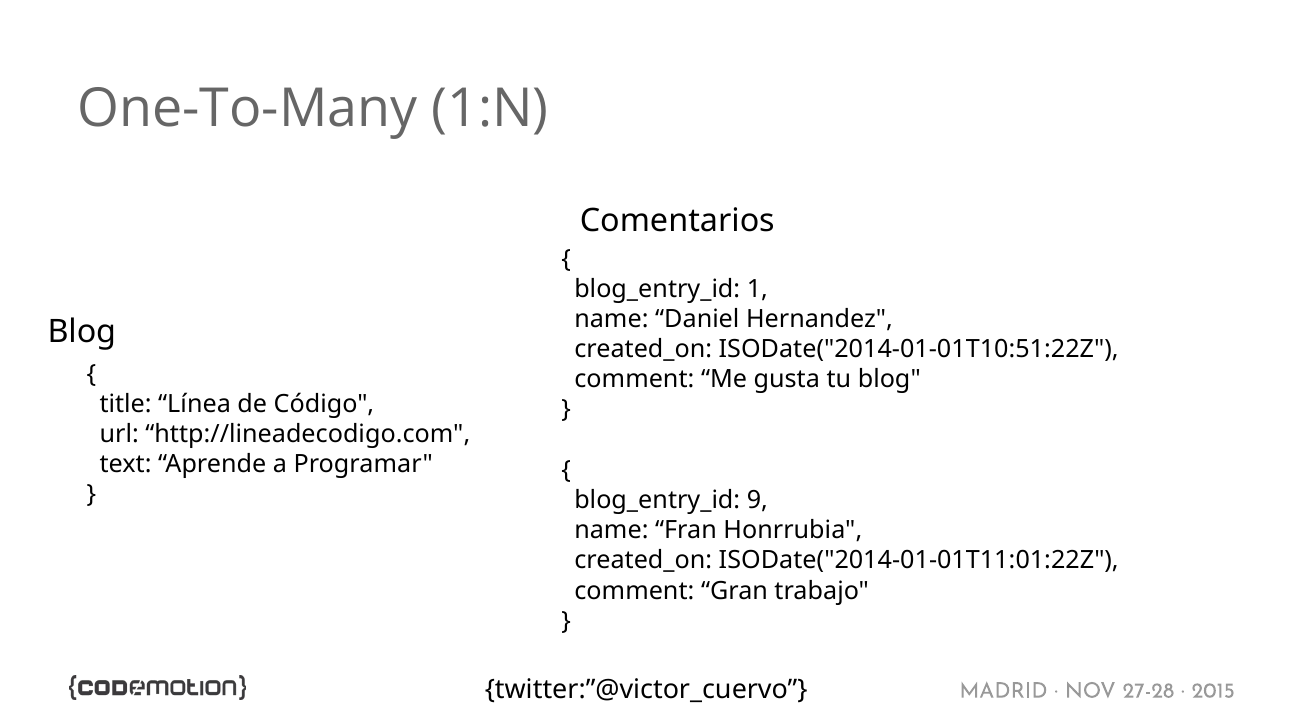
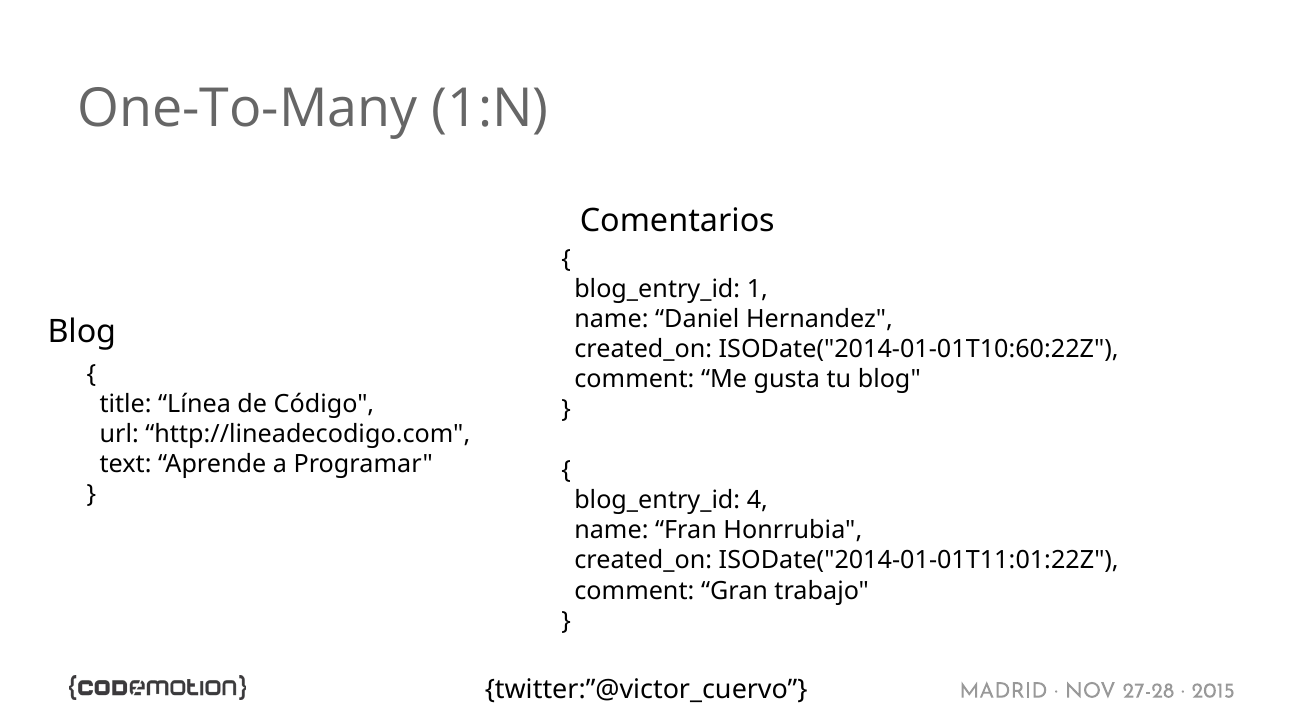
ISODate("2014-01-01T10:51:22Z: ISODate("2014-01-01T10:51:22Z -> ISODate("2014-01-01T10:60:22Z
9: 9 -> 4
